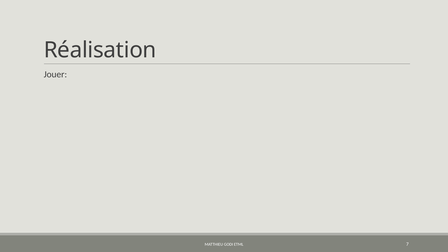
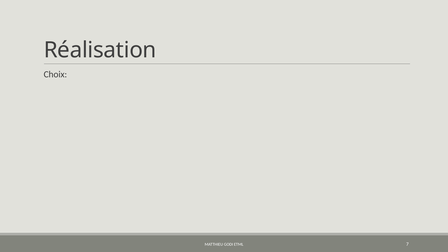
Jouer: Jouer -> Choix
